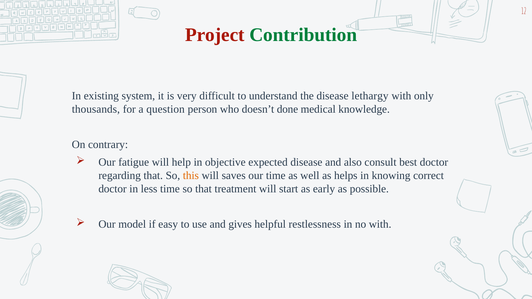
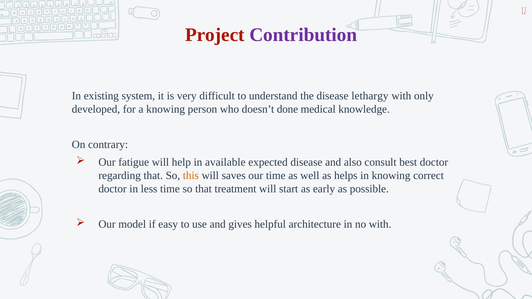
Contribution colour: green -> purple
thousands: thousands -> developed
a question: question -> knowing
objective: objective -> available
restlessness: restlessness -> architecture
